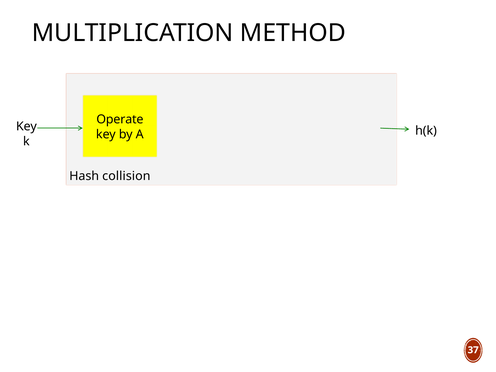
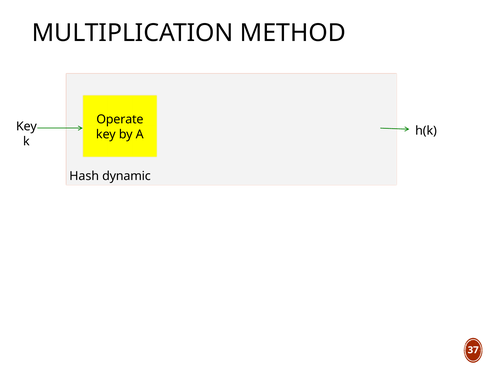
collision: collision -> dynamic
